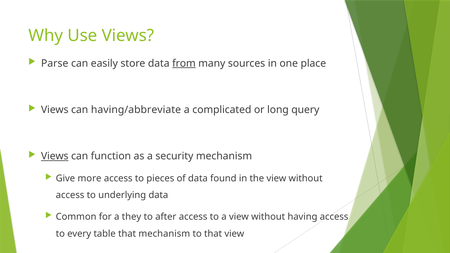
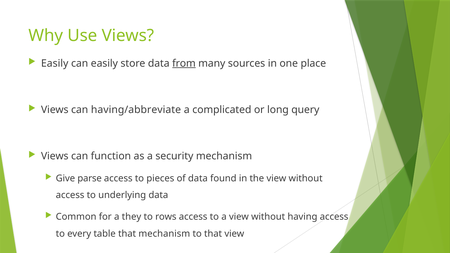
Parse at (55, 63): Parse -> Easily
Views at (55, 156) underline: present -> none
more: more -> parse
after: after -> rows
